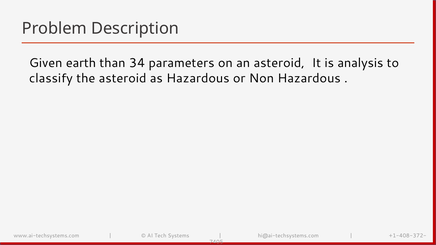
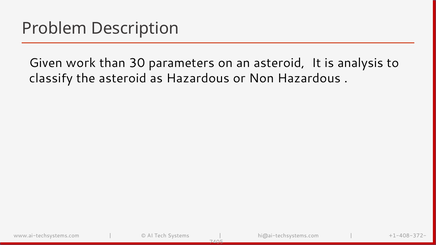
earth: earth -> work
34: 34 -> 30
